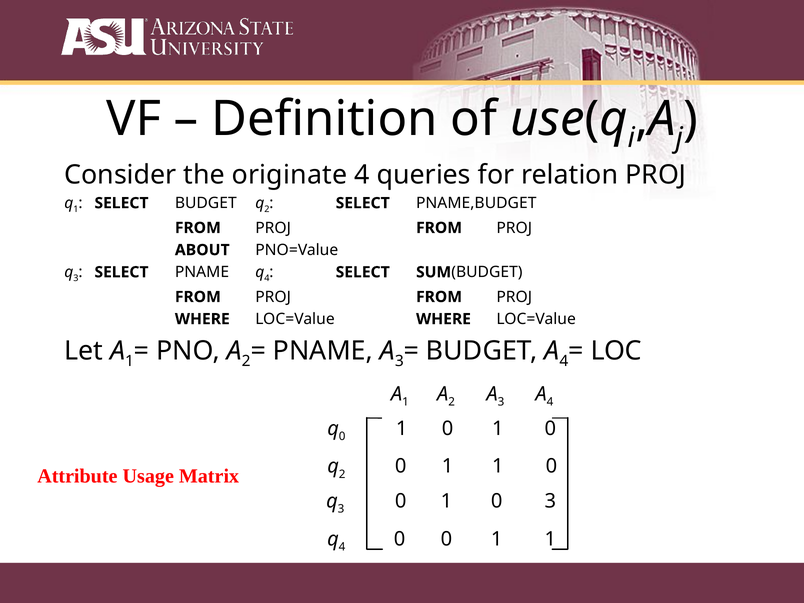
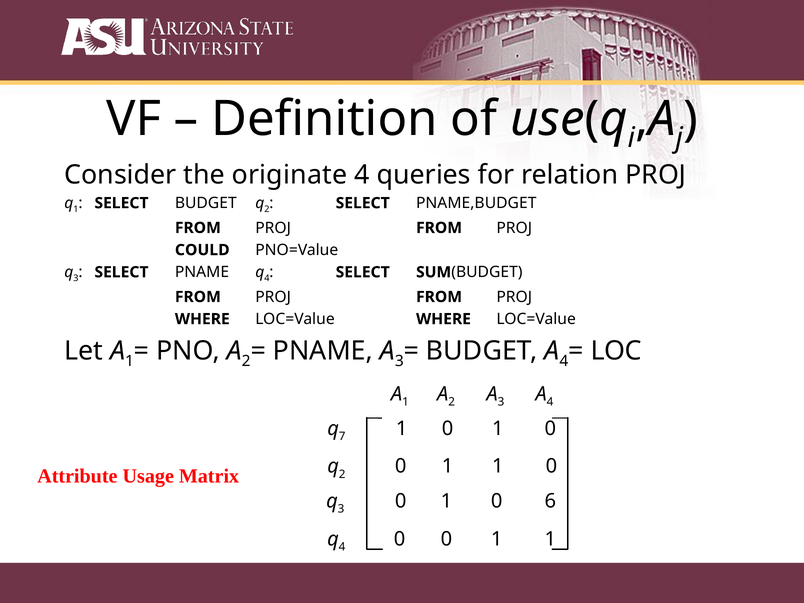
ABOUT: ABOUT -> COULD
0 at (342, 436): 0 -> 7
1 3: 3 -> 6
